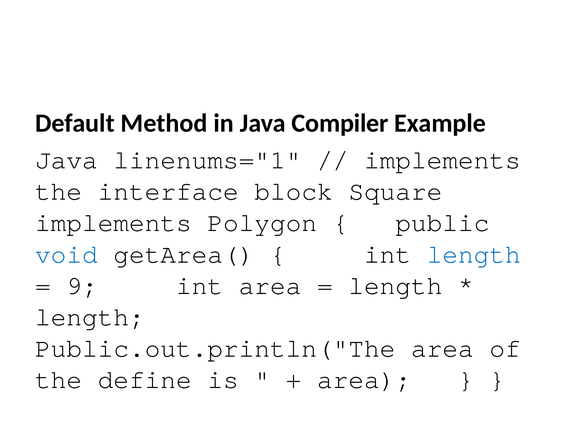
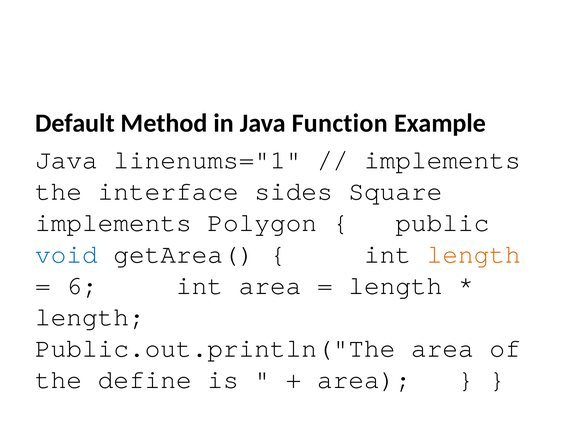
Compiler: Compiler -> Function
block: block -> sides
length at (474, 254) colour: blue -> orange
9: 9 -> 6
